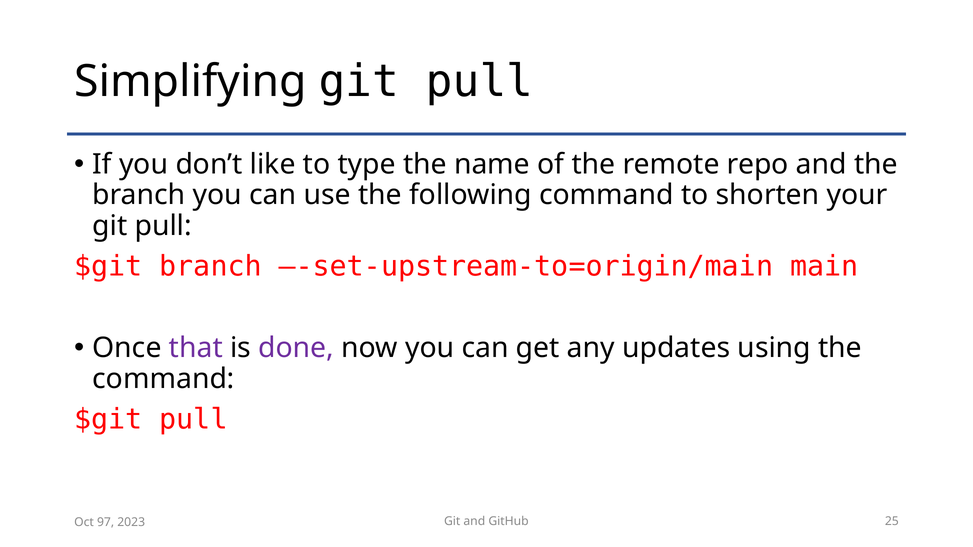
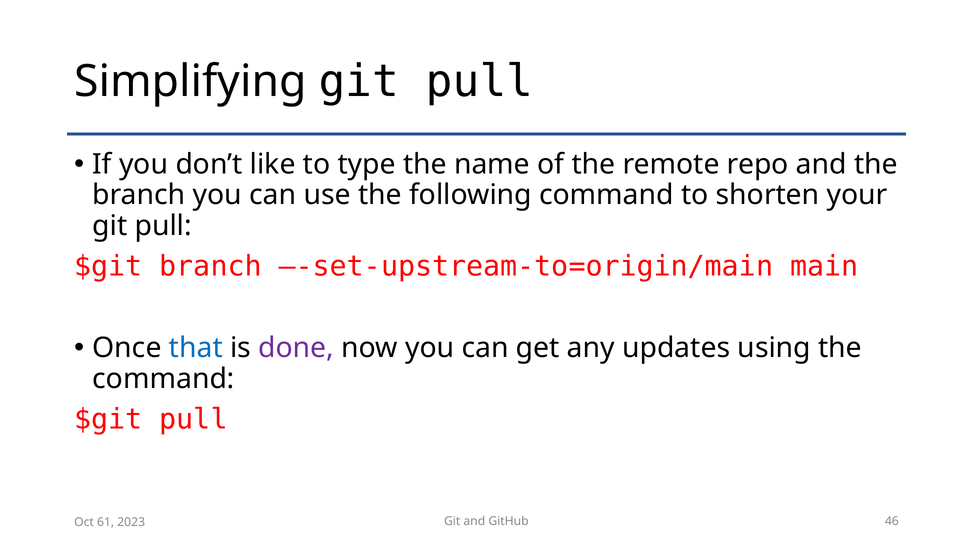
that colour: purple -> blue
25: 25 -> 46
97: 97 -> 61
